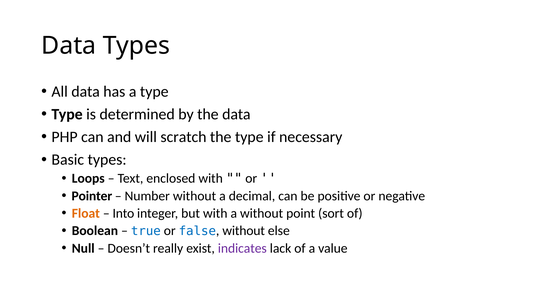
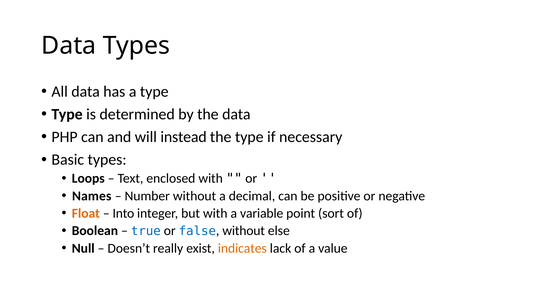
scratch: scratch -> instead
Pointer: Pointer -> Names
a without: without -> variable
indicates colour: purple -> orange
